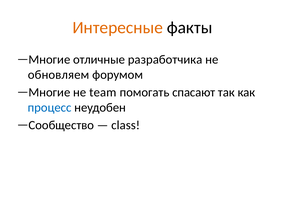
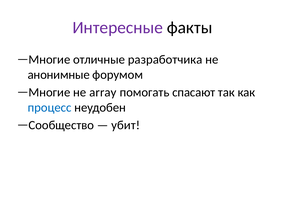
Интересные colour: orange -> purple
обновляем: обновляем -> анонимные
team: team -> array
class: class -> убит
